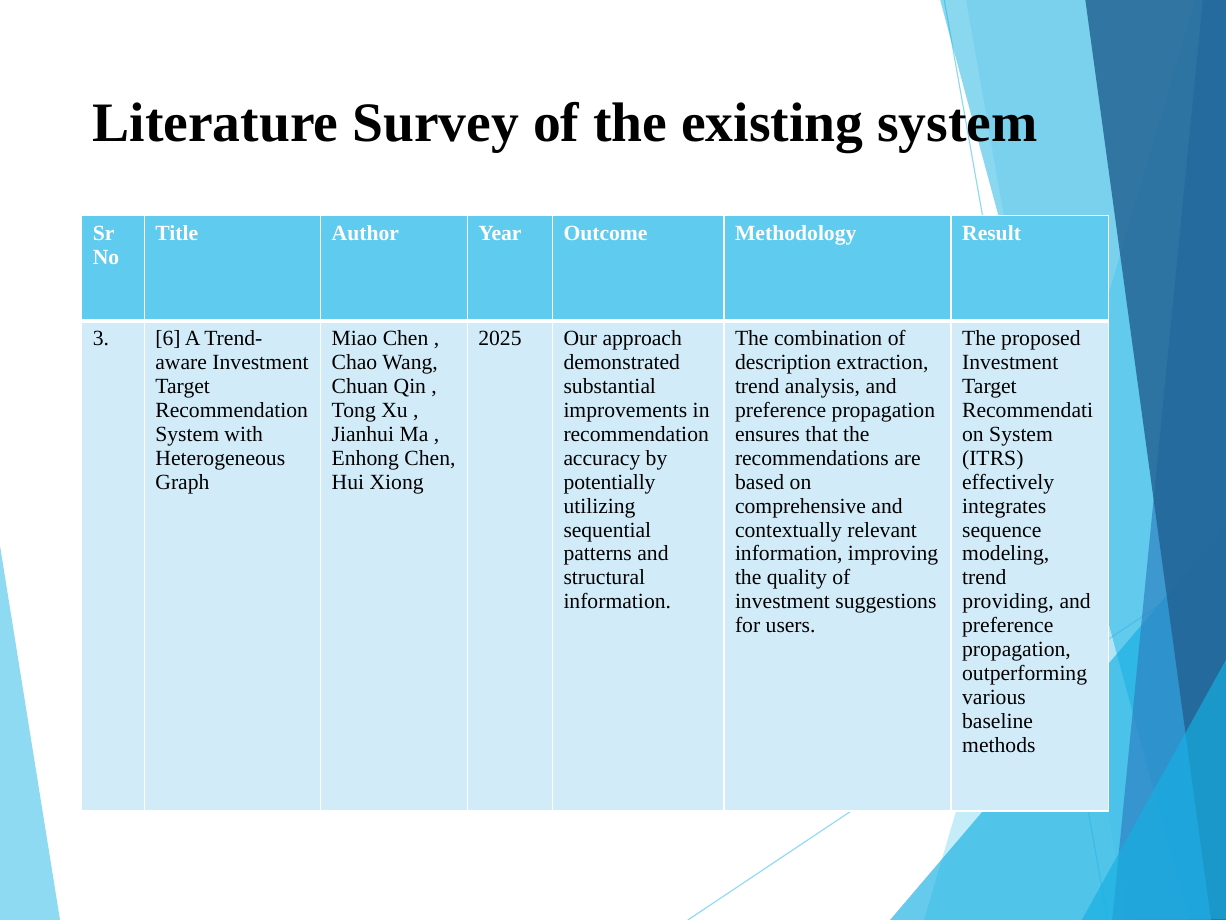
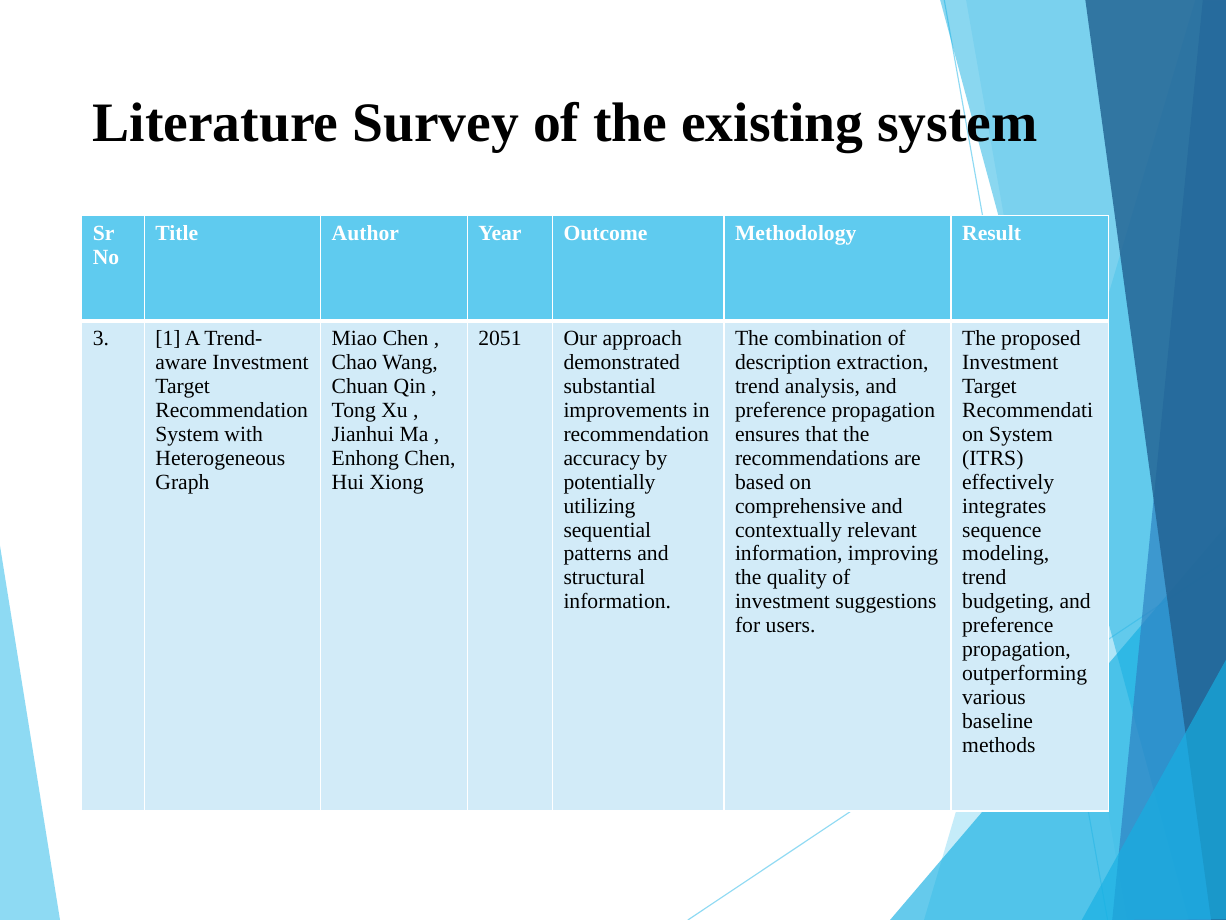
6: 6 -> 1
2025: 2025 -> 2051
providing: providing -> budgeting
